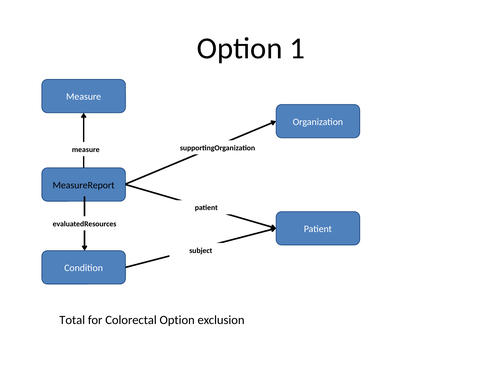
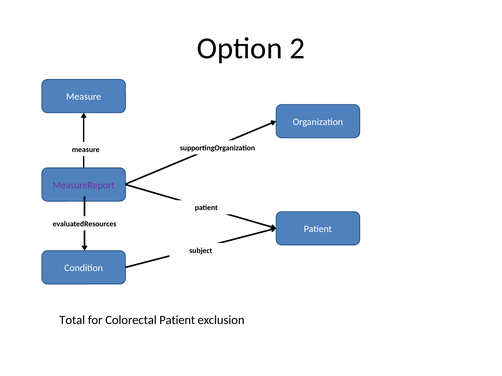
1: 1 -> 2
MeasureReport colour: black -> purple
Colorectal Option: Option -> Patient
